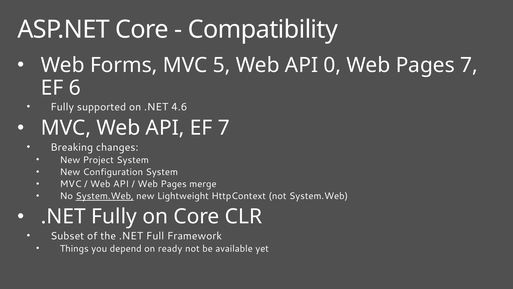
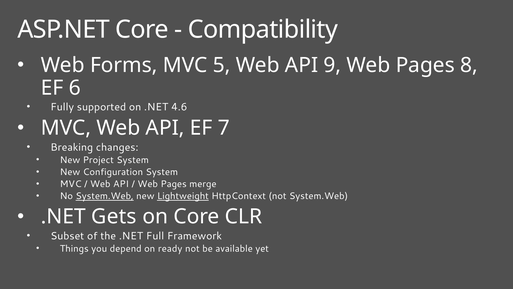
0: 0 -> 9
Pages 7: 7 -> 8
Lightweight underline: none -> present
.NET Fully: Fully -> Gets
